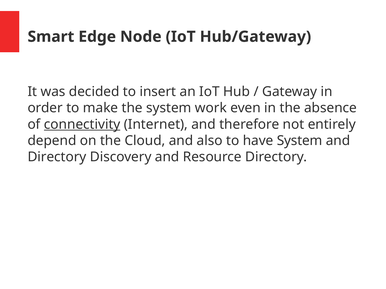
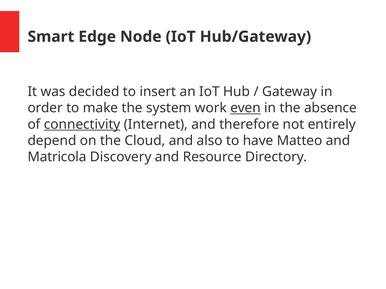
even underline: none -> present
have System: System -> Matteo
Directory at (57, 157): Directory -> Matricola
